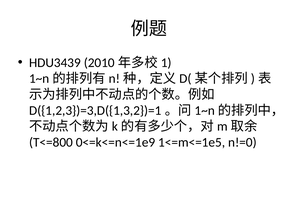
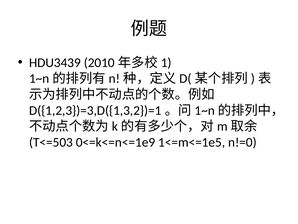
T<=800: T<=800 -> T<=503
